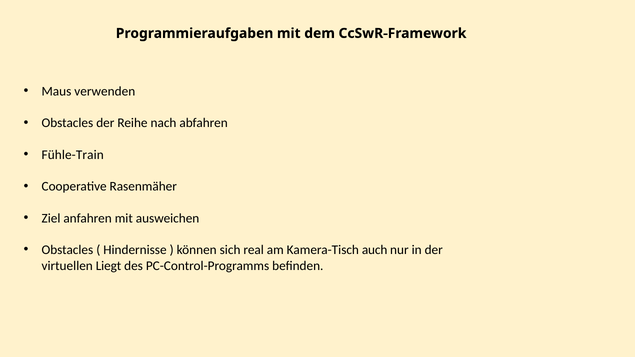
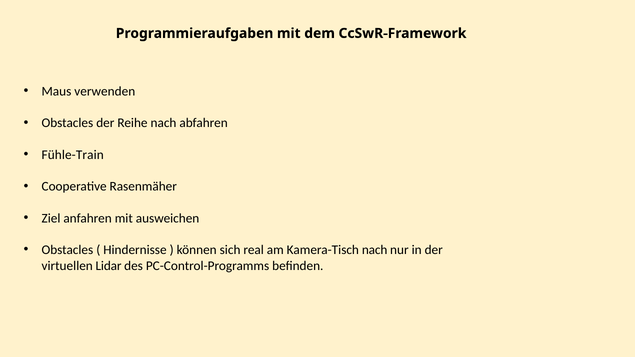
Kamera-Tisch auch: auch -> nach
Liegt: Liegt -> Lidar
